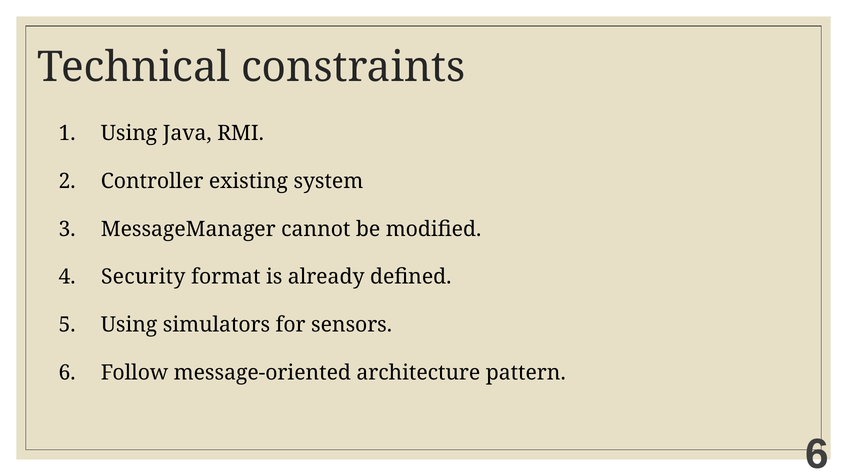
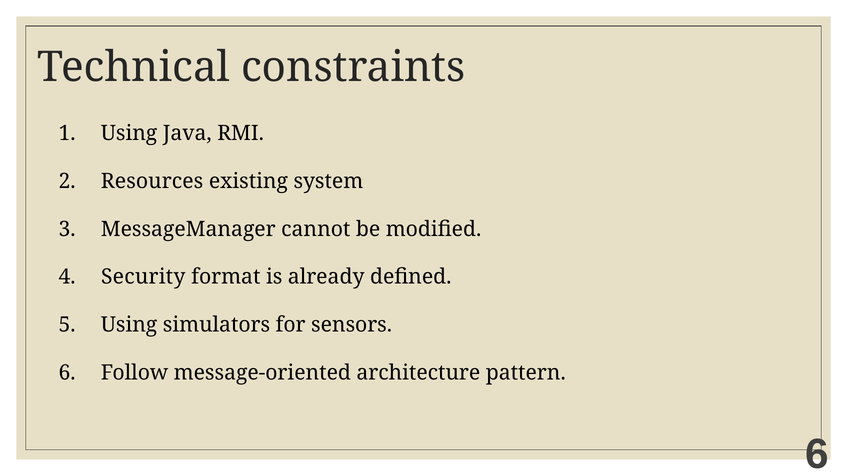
Controller: Controller -> Resources
